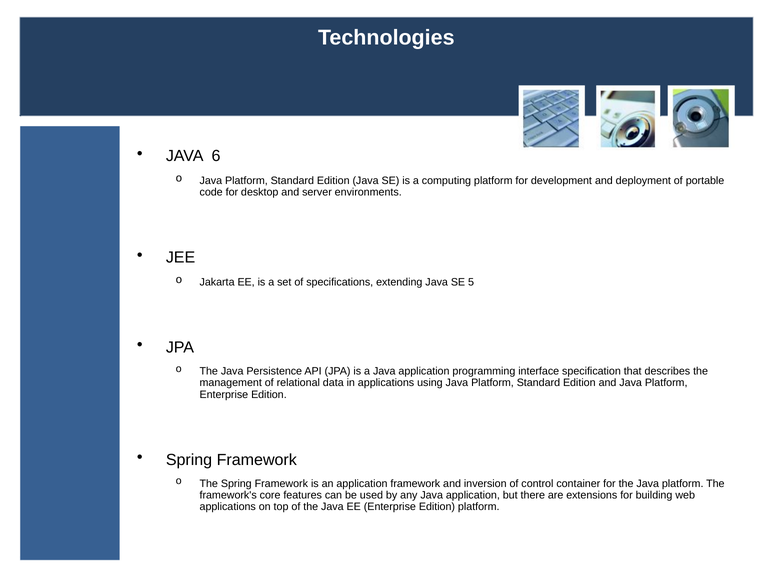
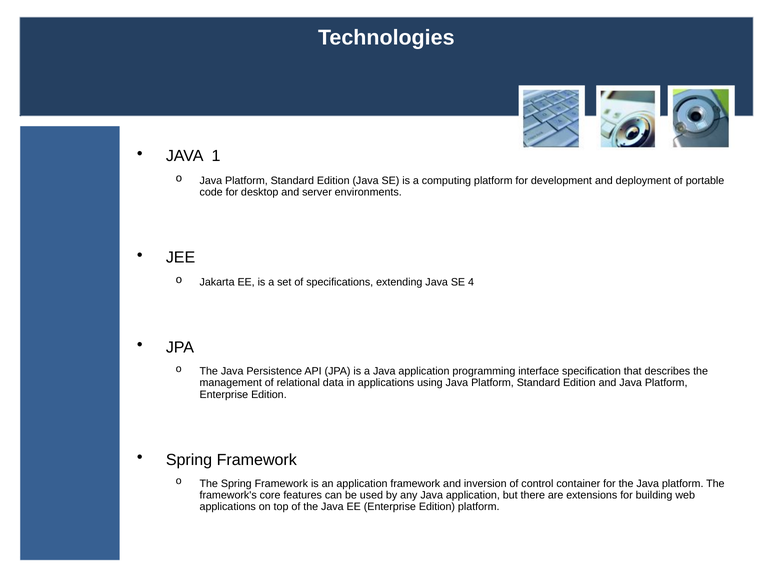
6: 6 -> 1
5: 5 -> 4
